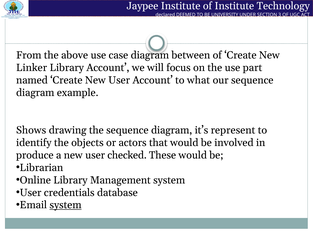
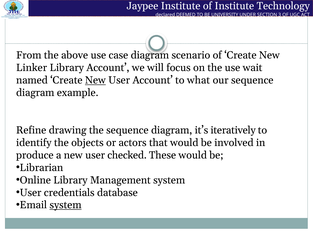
between: between -> scenario
part: part -> wait
New at (95, 81) underline: none -> present
Shows: Shows -> Refine
represent: represent -> iteratively
